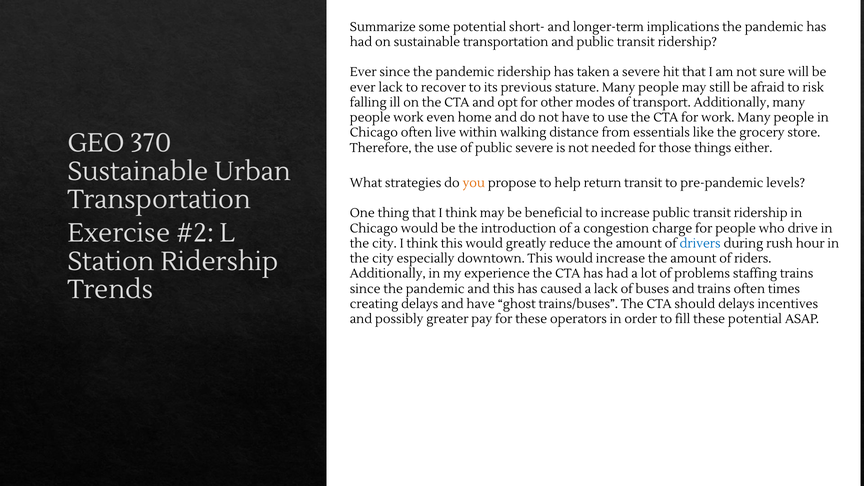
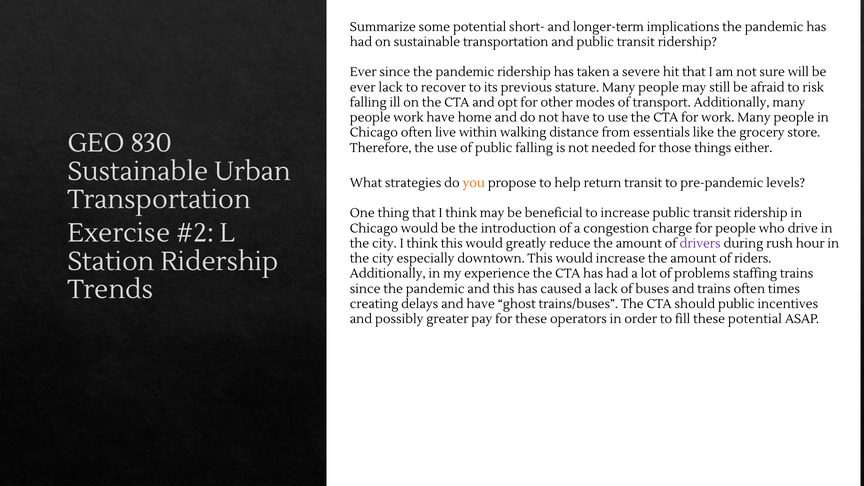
work even: even -> have
370: 370 -> 830
public severe: severe -> falling
drivers colour: blue -> purple
should delays: delays -> public
